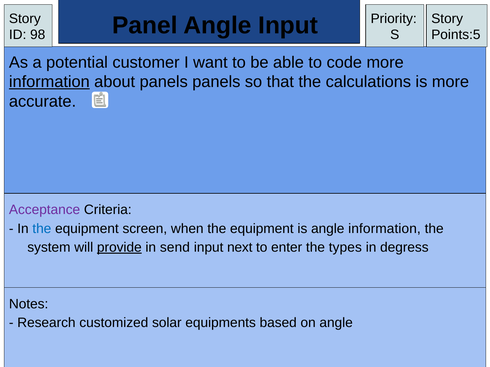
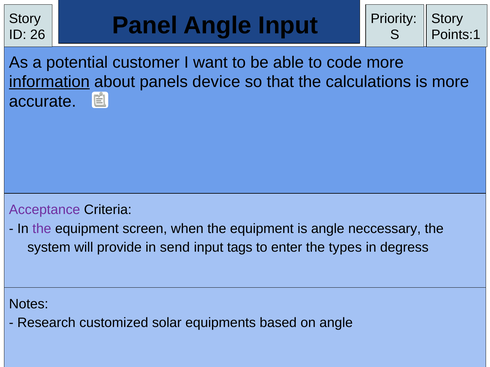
98: 98 -> 26
Points:5: Points:5 -> Points:1
panels panels: panels -> device
the at (42, 229) colour: blue -> purple
angle information: information -> neccessary
provide underline: present -> none
next: next -> tags
